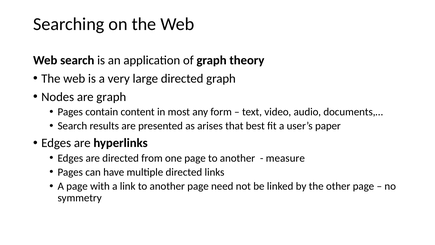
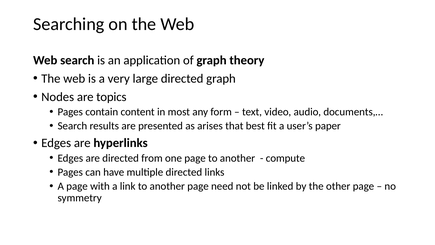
are graph: graph -> topics
measure: measure -> compute
